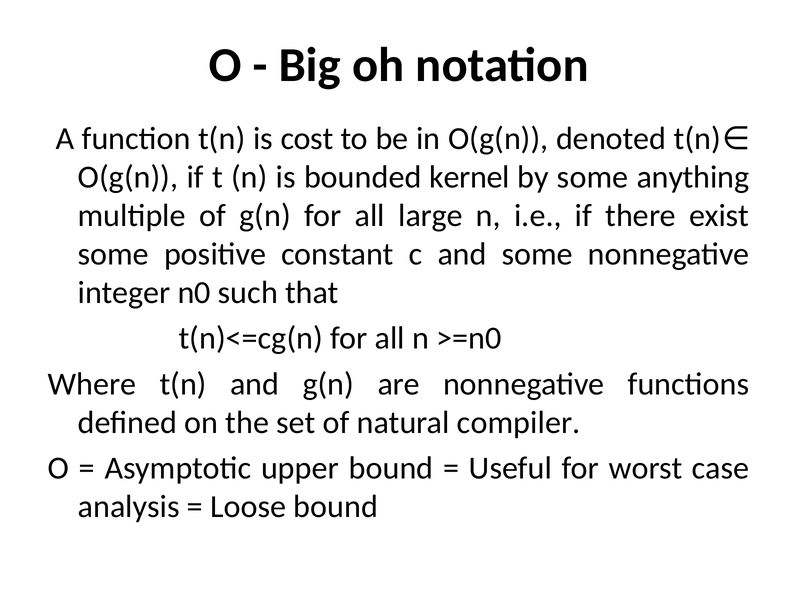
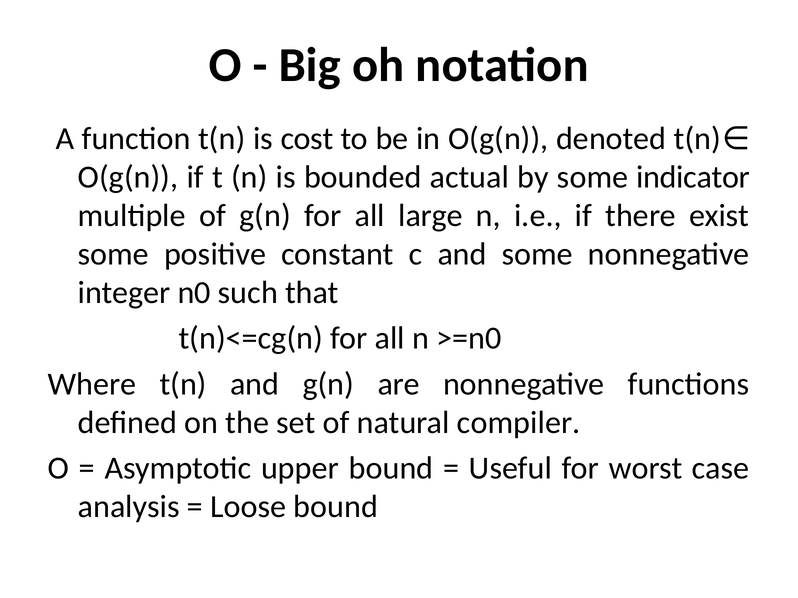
kernel: kernel -> actual
anything: anything -> indicator
